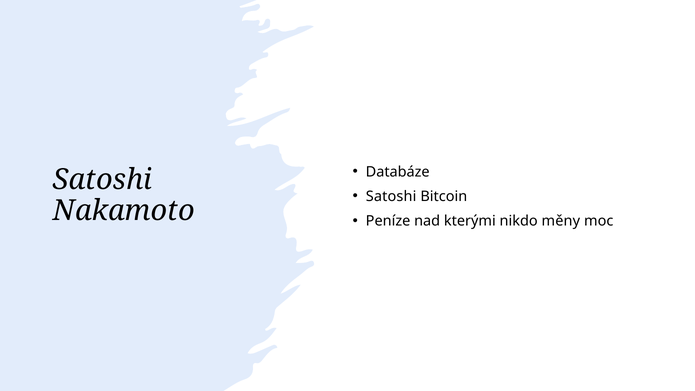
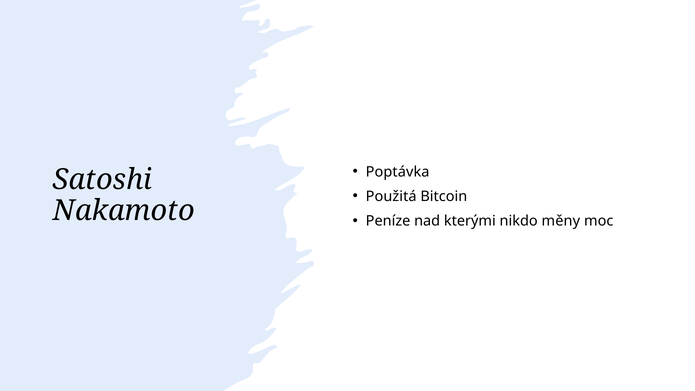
Databáze: Databáze -> Poptávka
Satoshi at (391, 196): Satoshi -> Použitá
